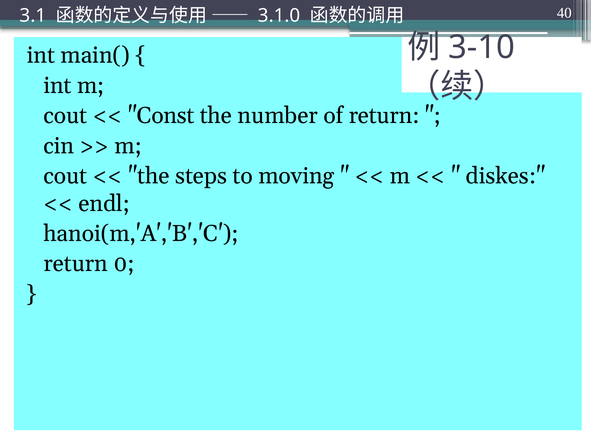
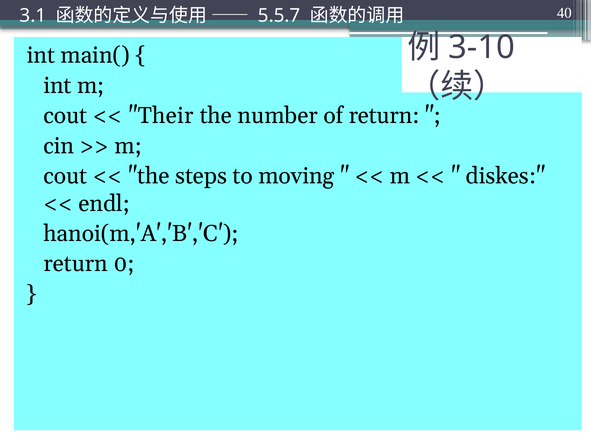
3.1.0: 3.1.0 -> 5.5.7
Const: Const -> Their
